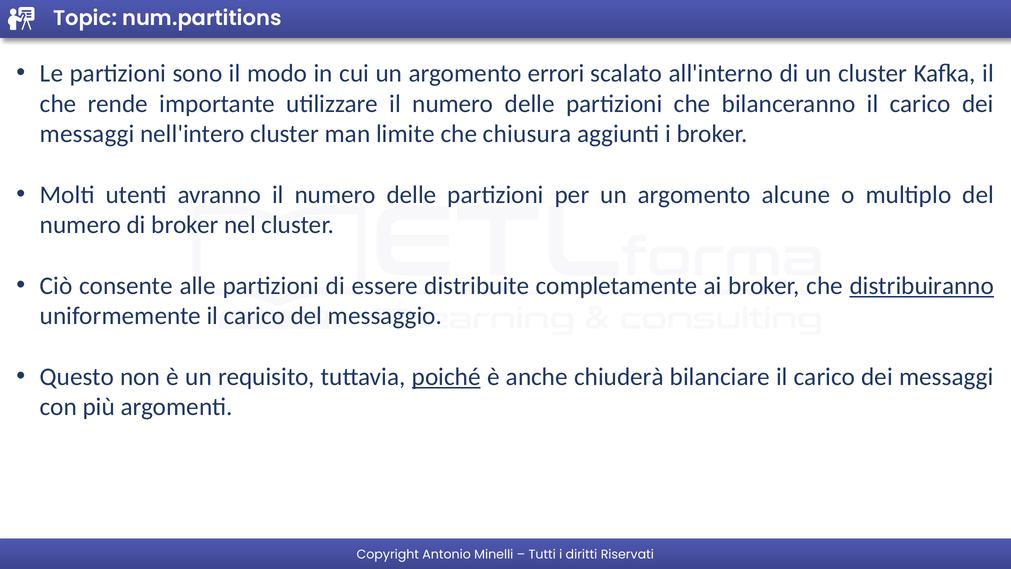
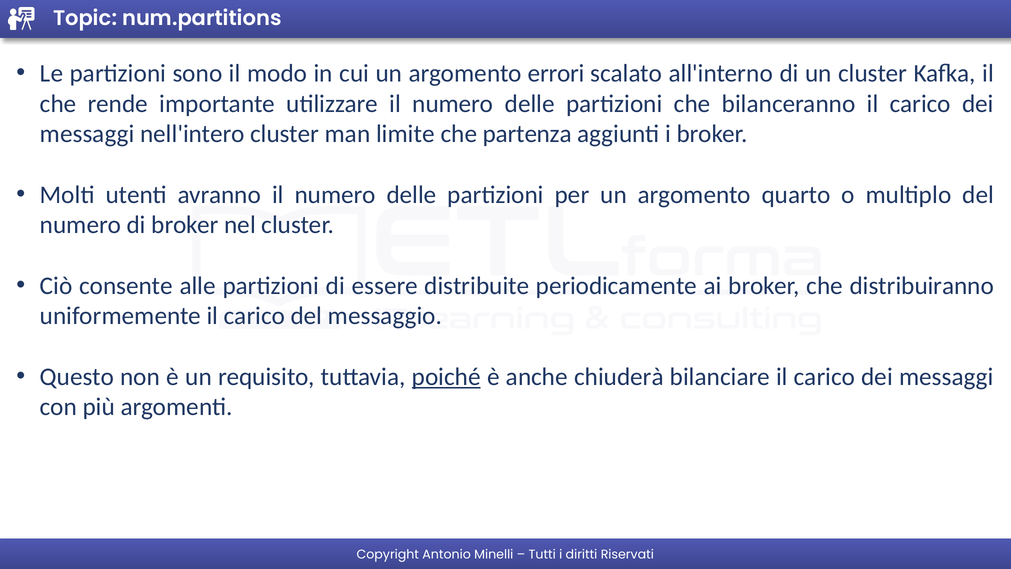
chiusura: chiusura -> partenza
alcune: alcune -> quarto
completamente: completamente -> periodicamente
distribuiranno underline: present -> none
